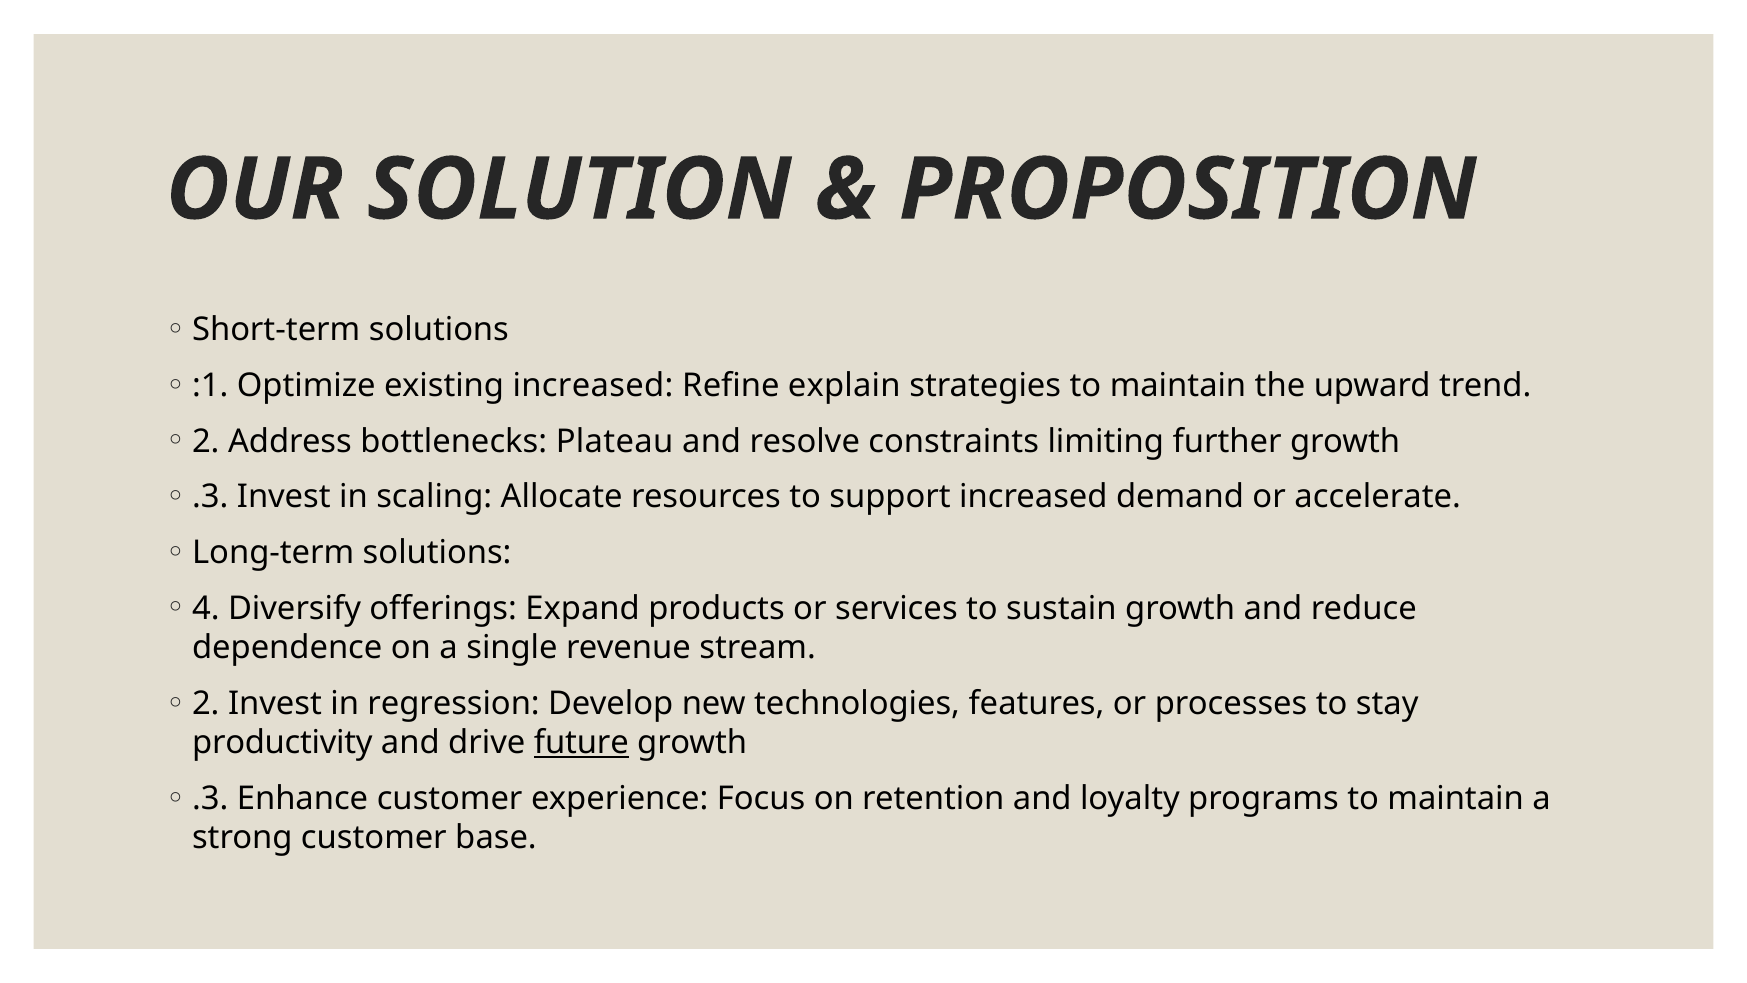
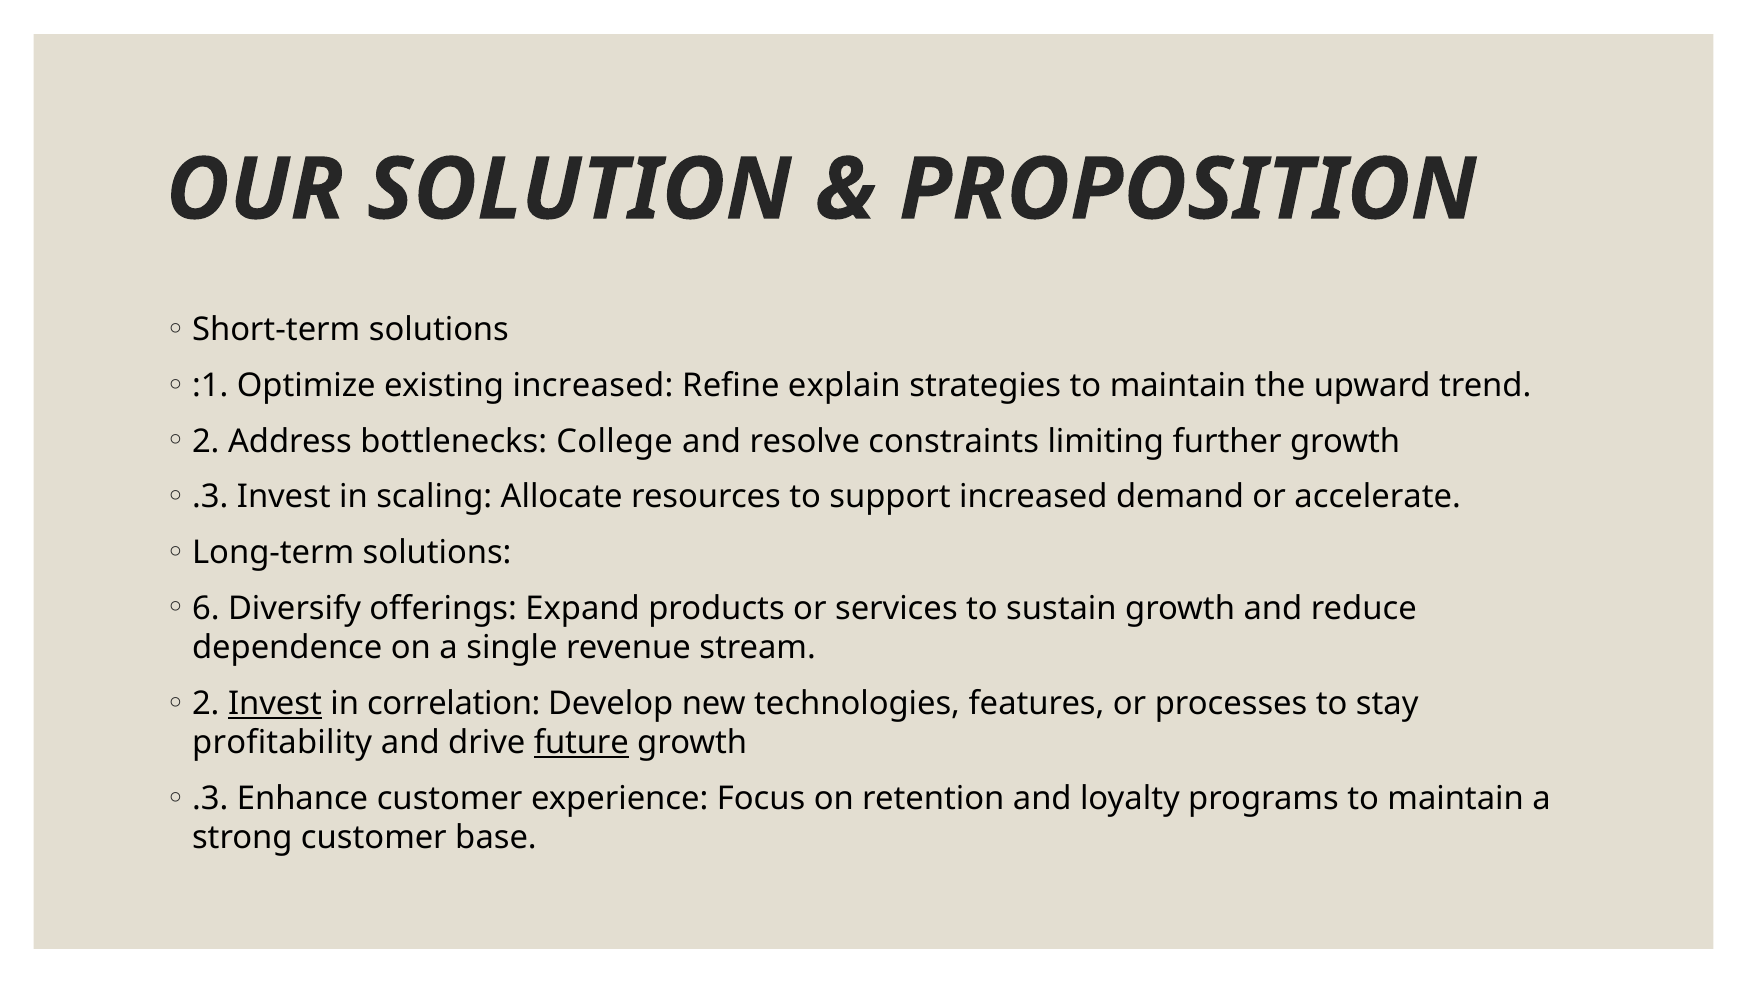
Plateau: Plateau -> College
4: 4 -> 6
Invest at (275, 703) underline: none -> present
regression: regression -> correlation
productivity: productivity -> profitability
